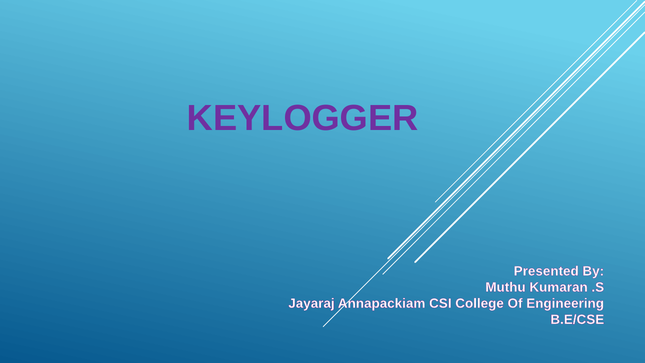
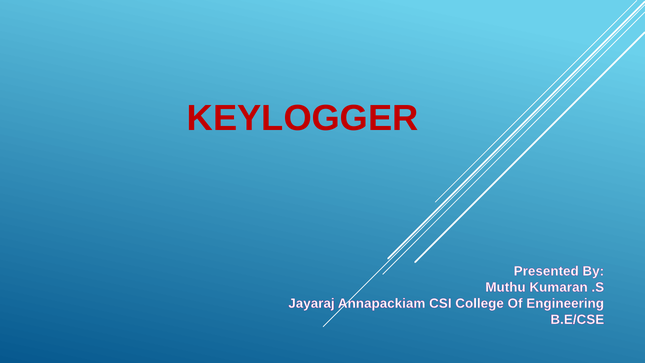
KEYLOGGER colour: purple -> red
